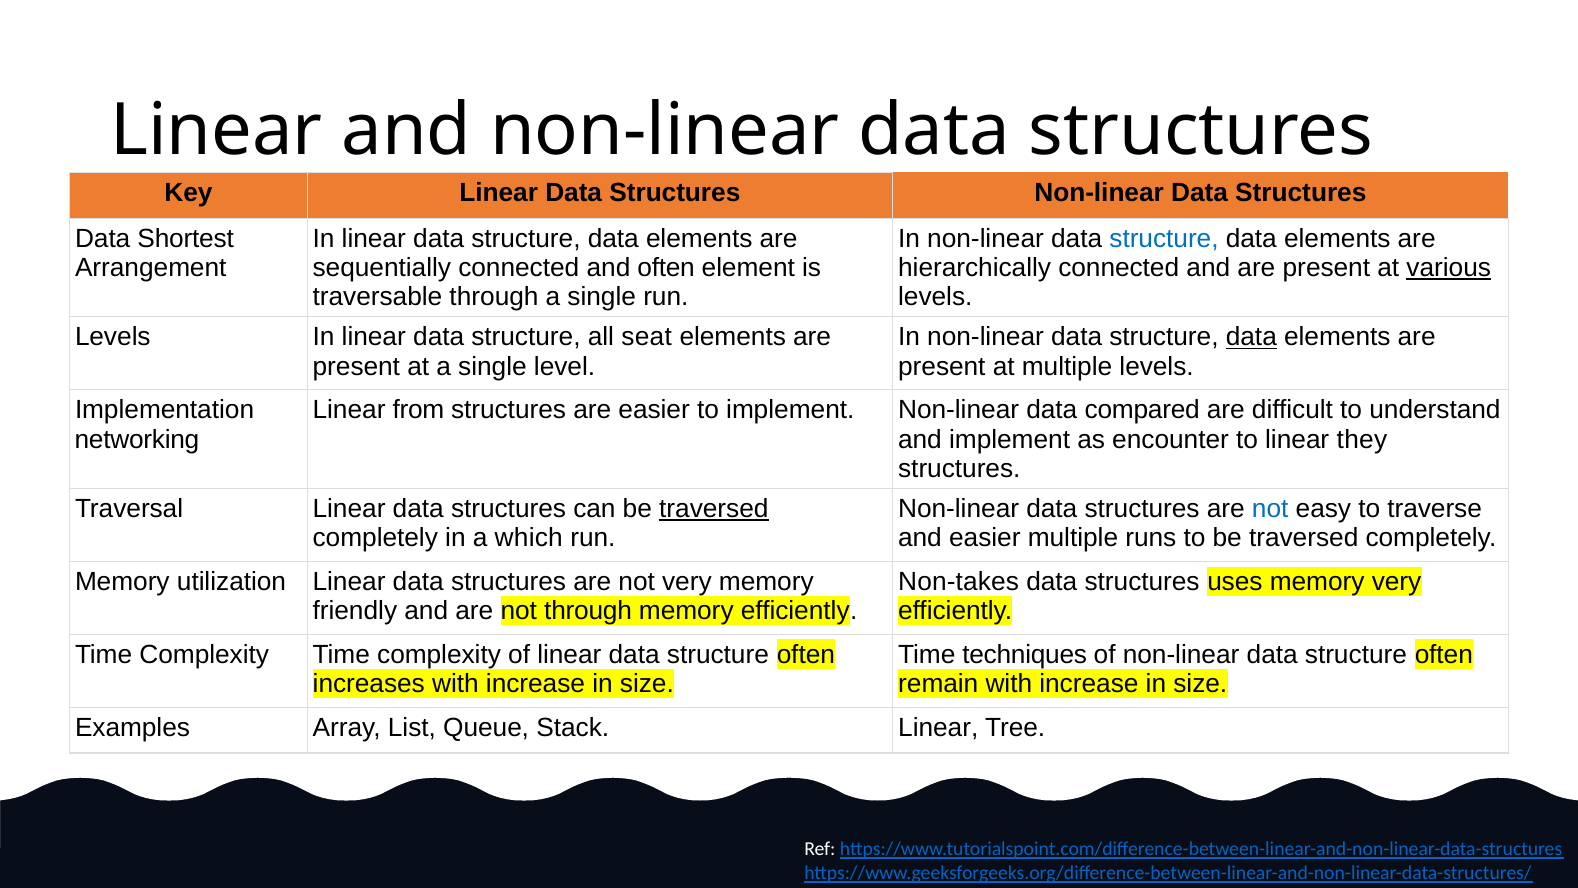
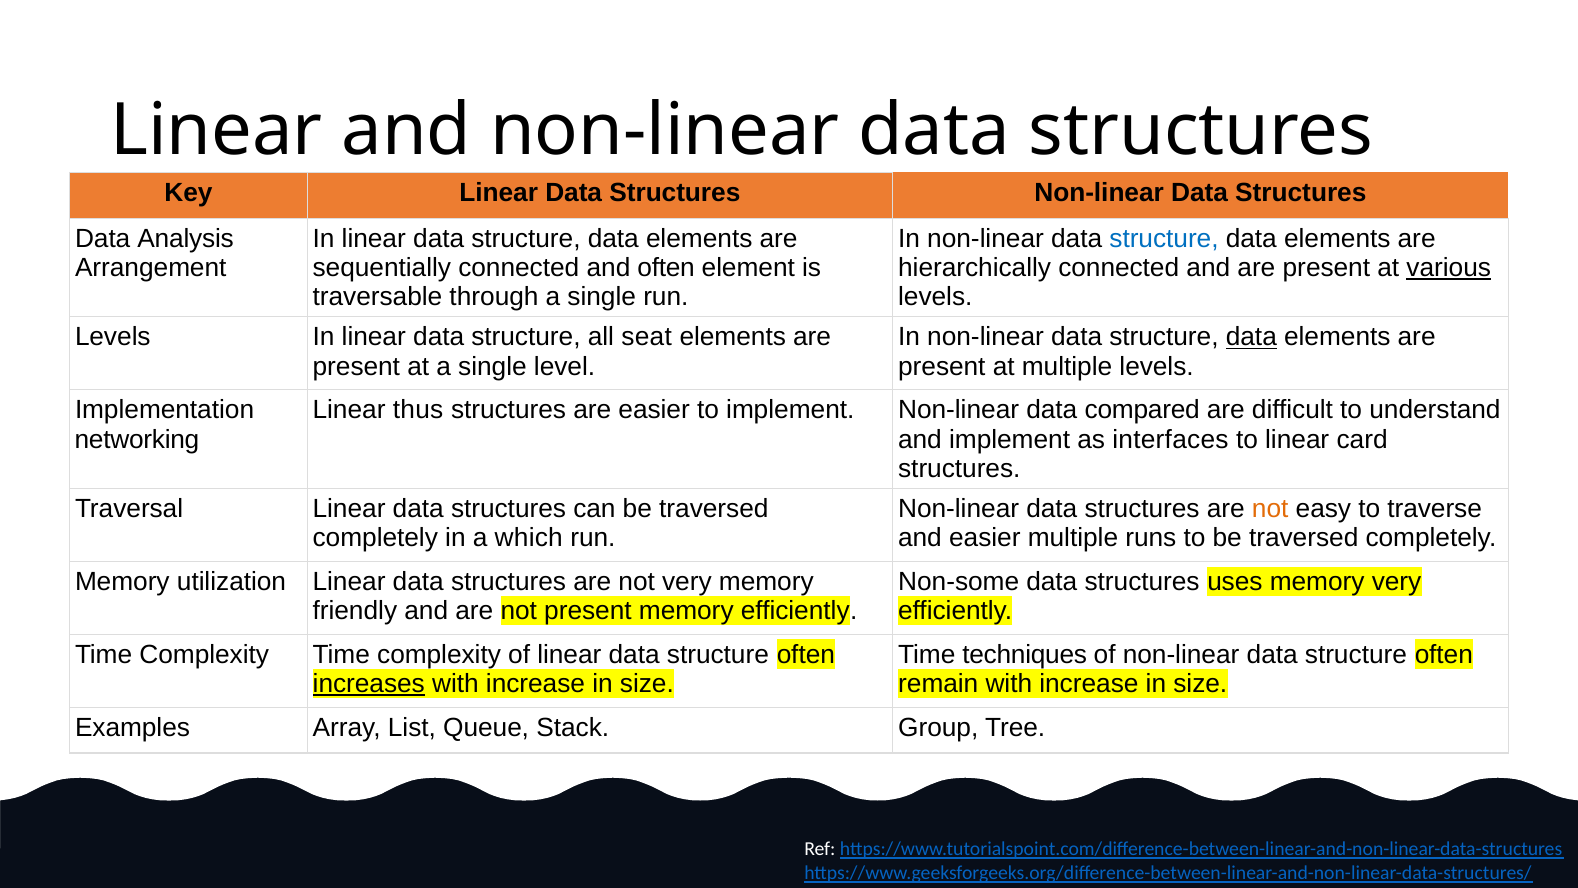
Shortest: Shortest -> Analysis
from: from -> thus
encounter: encounter -> interfaces
they: they -> card
traversed at (714, 509) underline: present -> none
not at (1270, 509) colour: blue -> orange
Non-takes: Non-takes -> Non-some
not through: through -> present
increases underline: none -> present
Stack Linear: Linear -> Group
